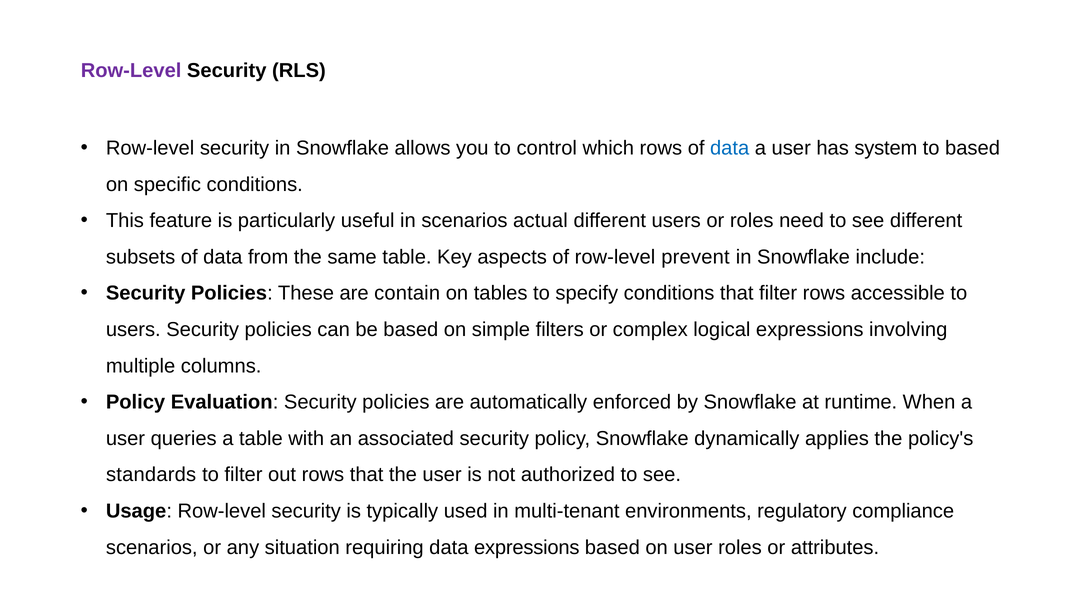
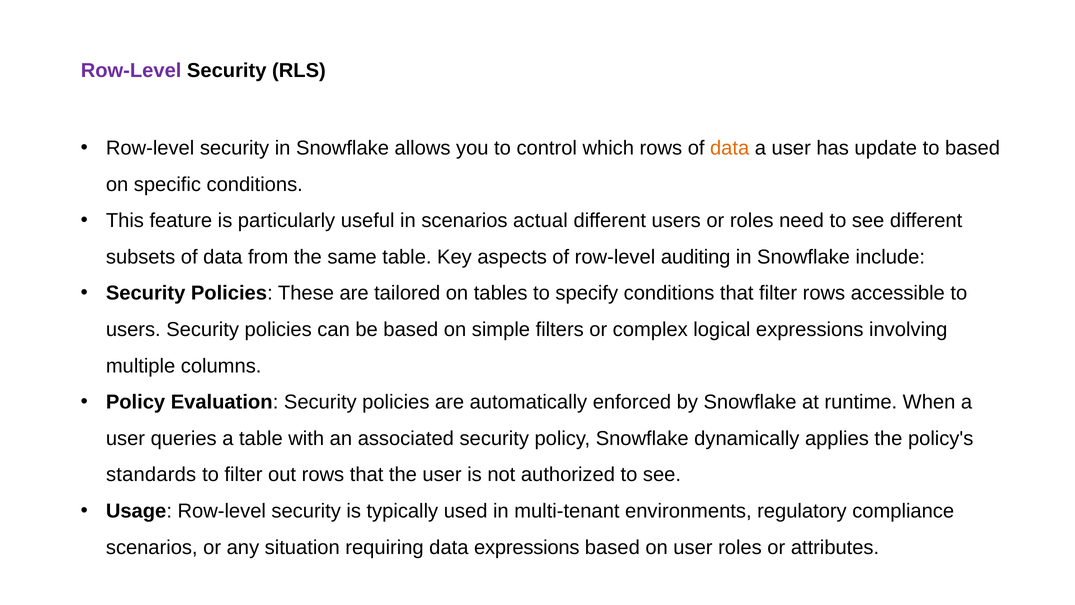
data at (730, 148) colour: blue -> orange
system: system -> update
prevent: prevent -> auditing
contain: contain -> tailored
